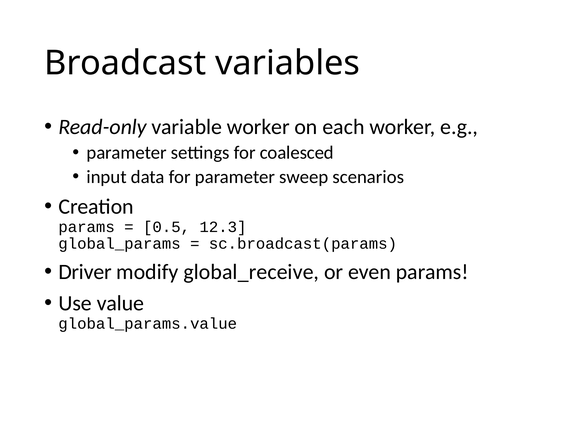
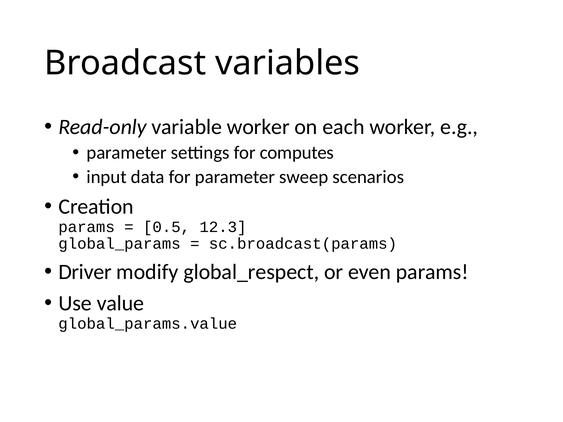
coalesced: coalesced -> computes
global_receive: global_receive -> global_respect
